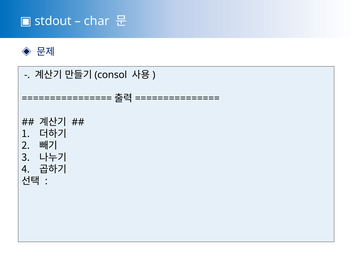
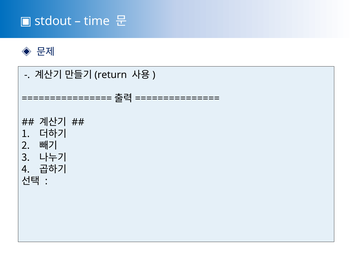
char: char -> time
consol: consol -> return
